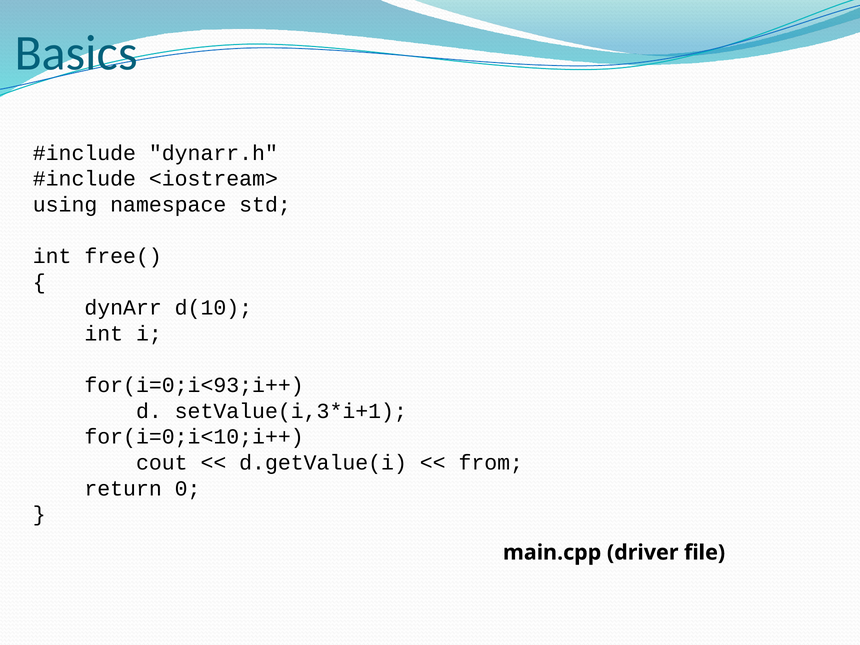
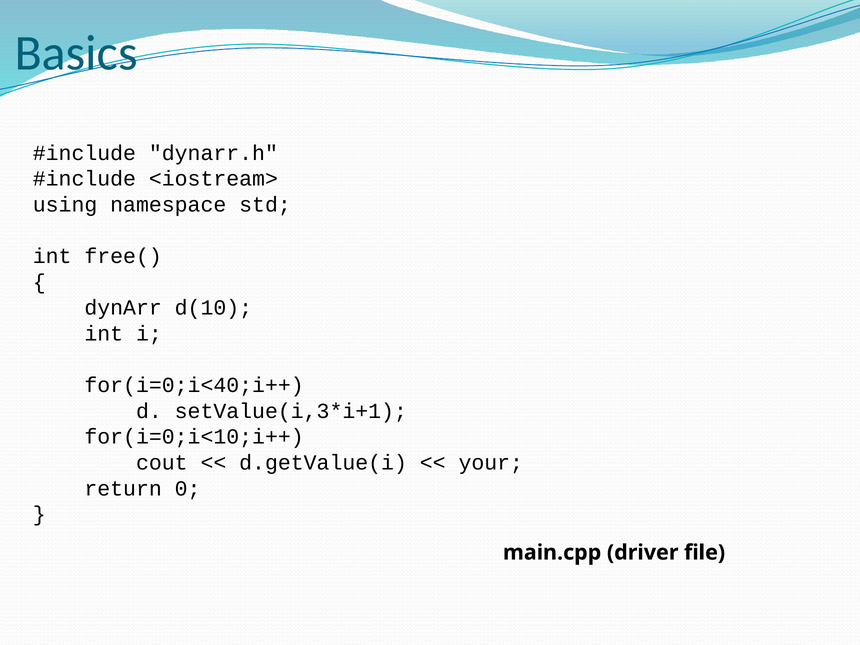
for(i=0;i<93;i++: for(i=0;i<93;i++ -> for(i=0;i<40;i++
from: from -> your
